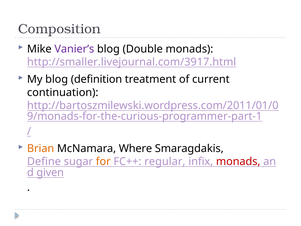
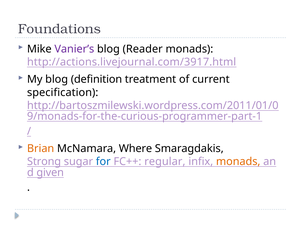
Composition: Composition -> Foundations
Double: Double -> Reader
http://smaller.livejournal.com/3917.html: http://smaller.livejournal.com/3917.html -> http://actions.livejournal.com/3917.html
continuation: continuation -> specification
Define: Define -> Strong
for colour: orange -> blue
monads at (238, 161) colour: red -> orange
